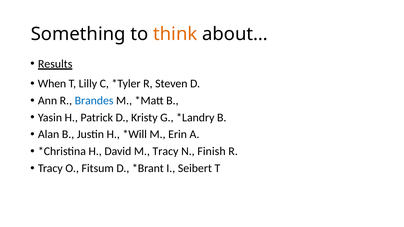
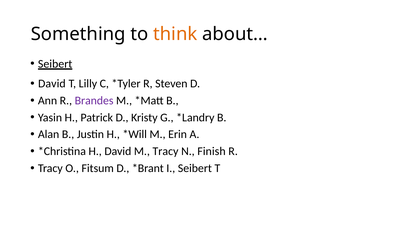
Results at (55, 64): Results -> Seibert
When at (52, 84): When -> David
Brandes colour: blue -> purple
